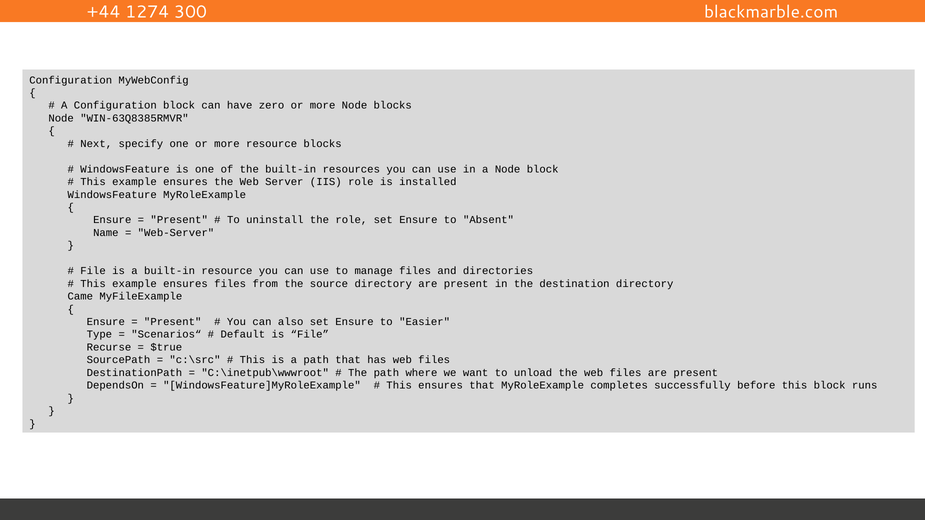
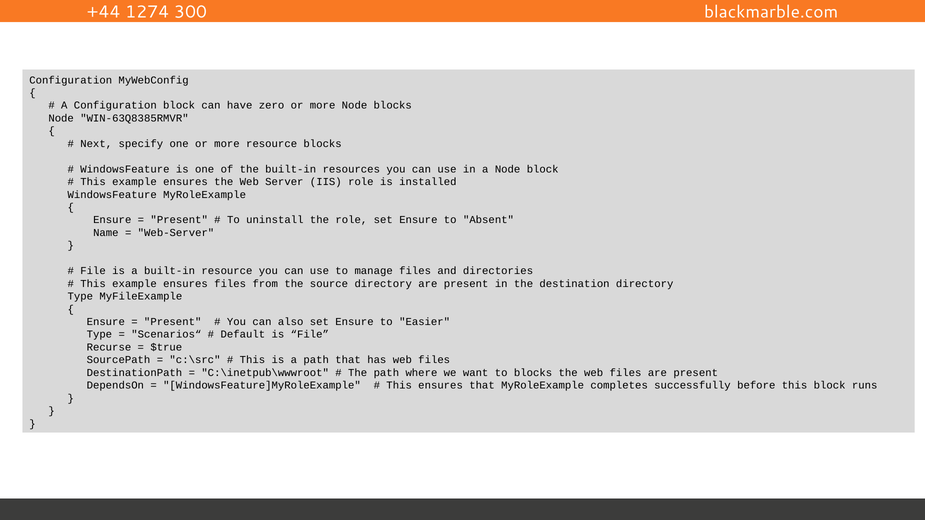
Came at (80, 296): Came -> Type
to unload: unload -> blocks
